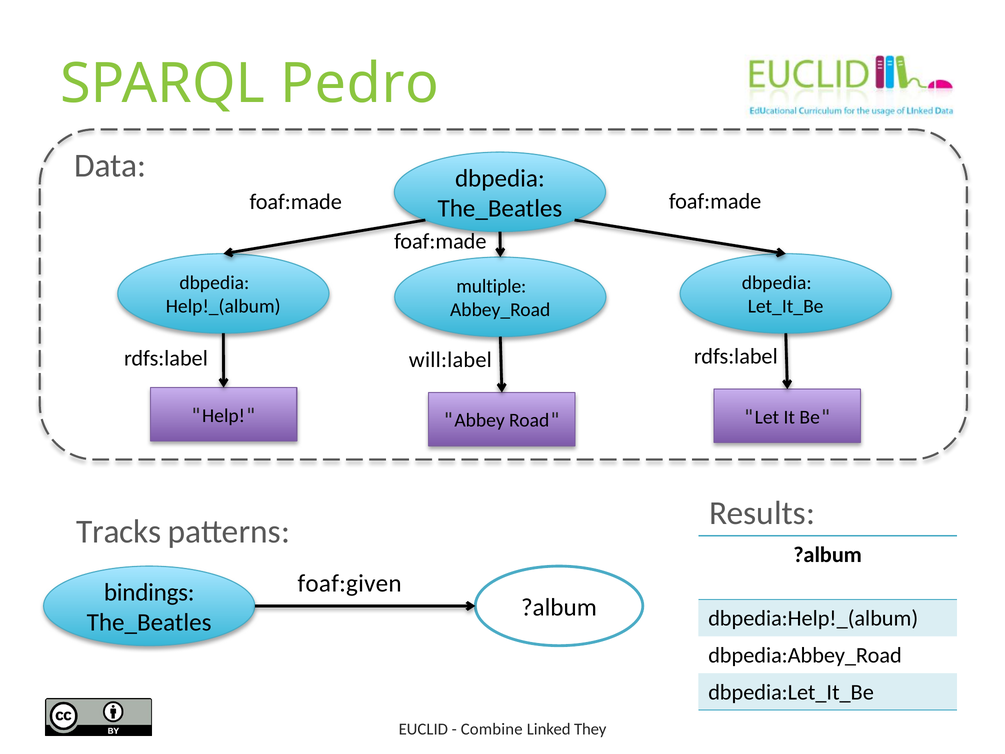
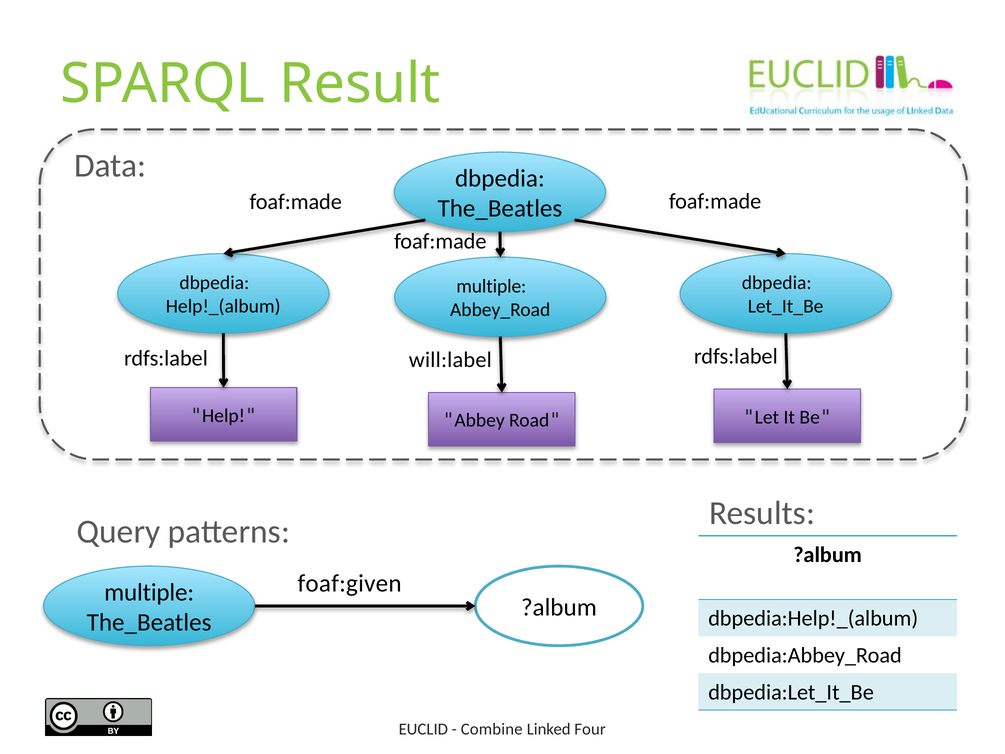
Pedro: Pedro -> Result
Tracks: Tracks -> Query
bindings at (149, 592): bindings -> multiple
They: They -> Four
